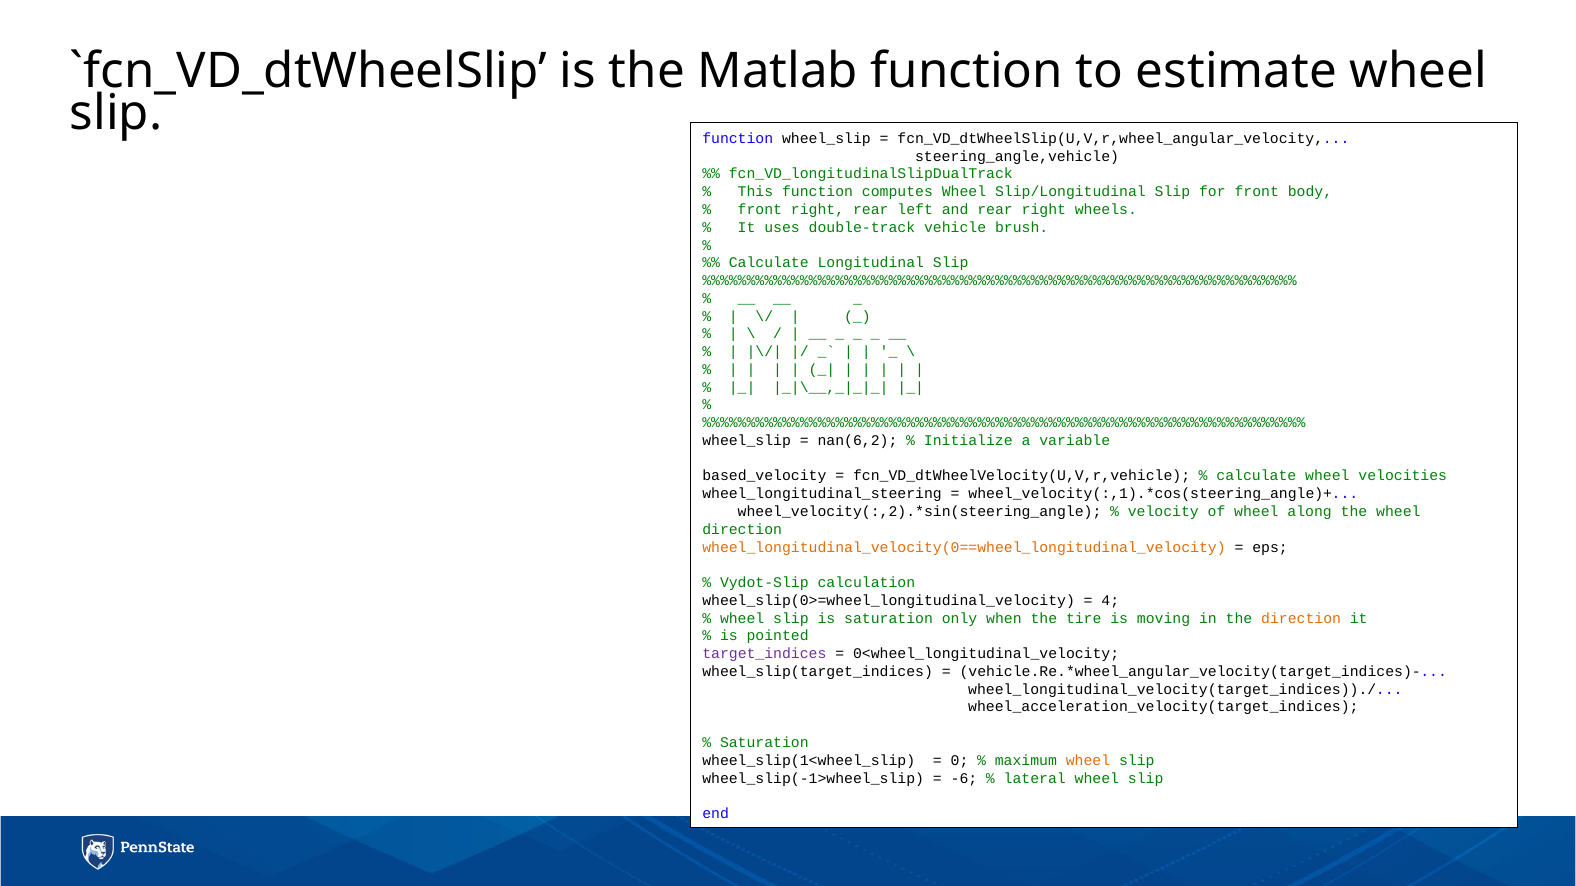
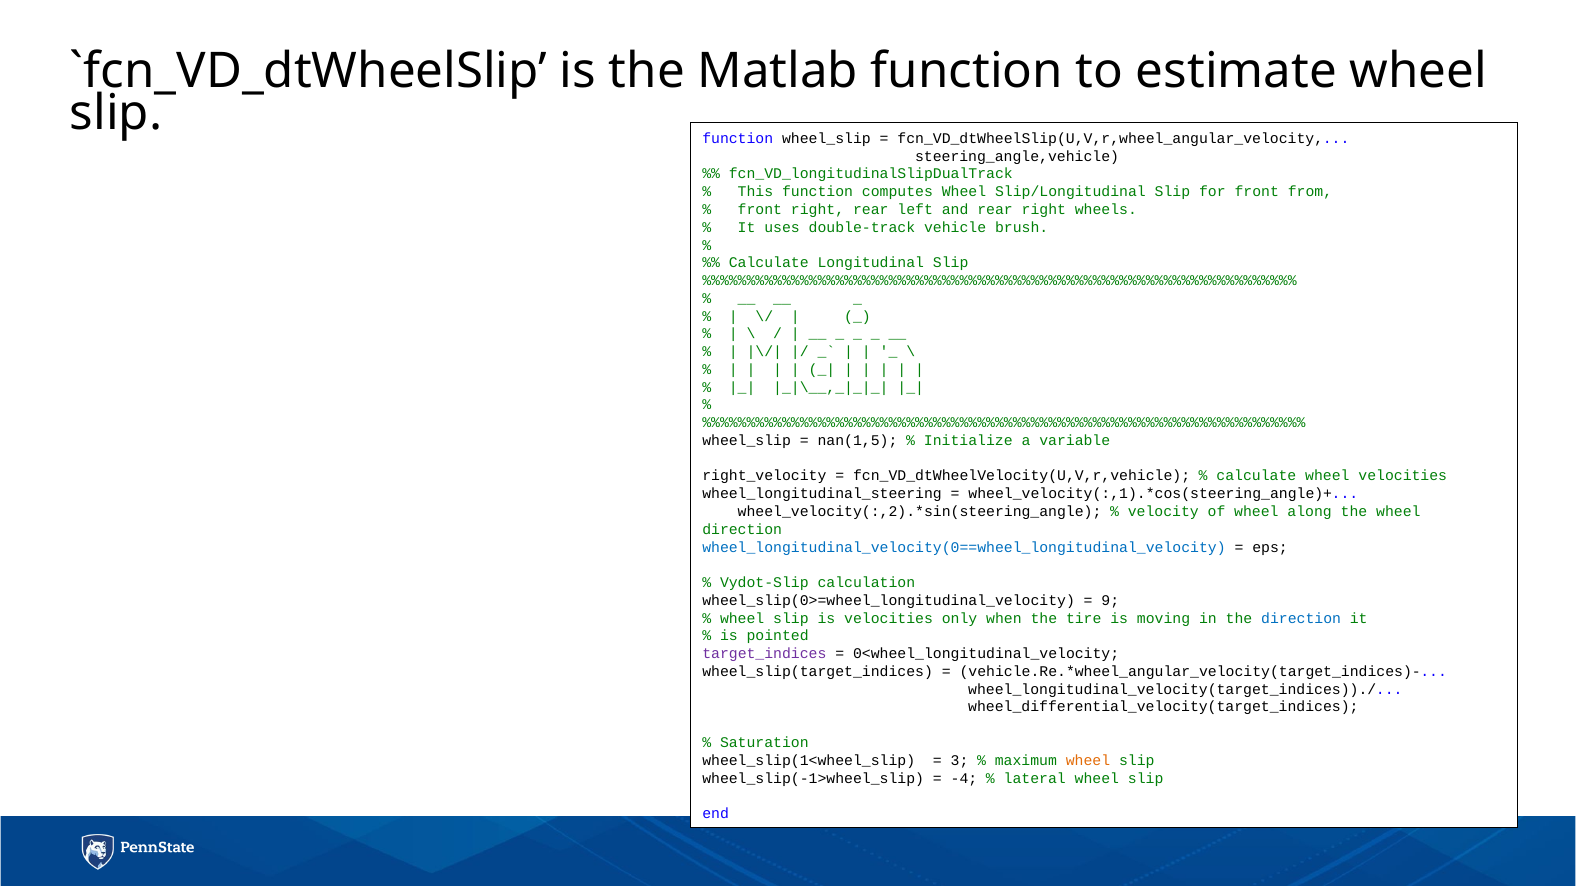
body: body -> from
nan(6,2: nan(6,2 -> nan(1,5
based_velocity: based_velocity -> right_velocity
wheel_longitudinal_velocity(0==wheel_longitudinal_velocity colour: orange -> blue
4: 4 -> 9
is saturation: saturation -> velocities
direction at (1301, 619) colour: orange -> blue
wheel_acceleration_velocity(target_indices: wheel_acceleration_velocity(target_indices -> wheel_differential_velocity(target_indices
0: 0 -> 3
-6: -6 -> -4
